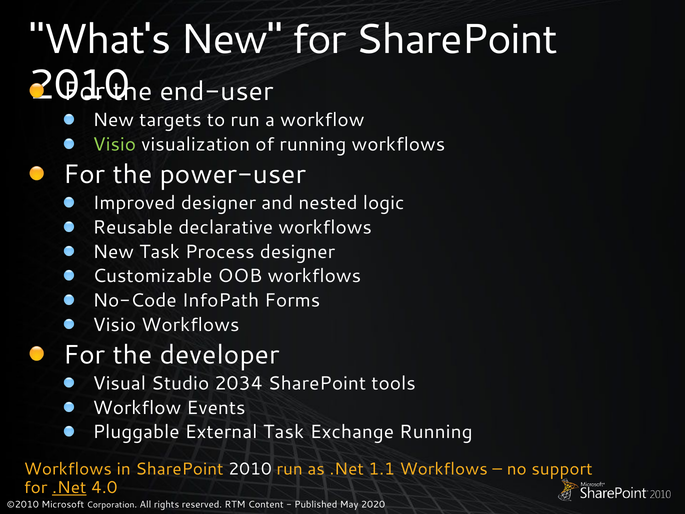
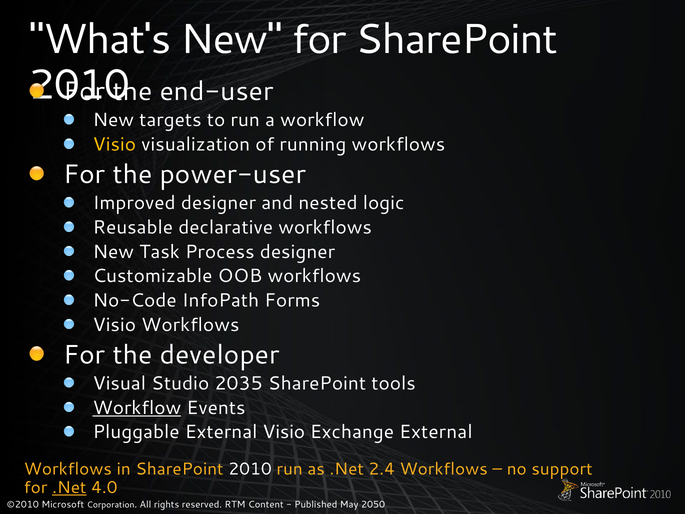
Visio at (114, 144) colour: light green -> yellow
2034: 2034 -> 2035
Workflow at (137, 408) underline: none -> present
External Task: Task -> Visio
Exchange Running: Running -> External
1.1: 1.1 -> 2.4
2020: 2020 -> 2050
